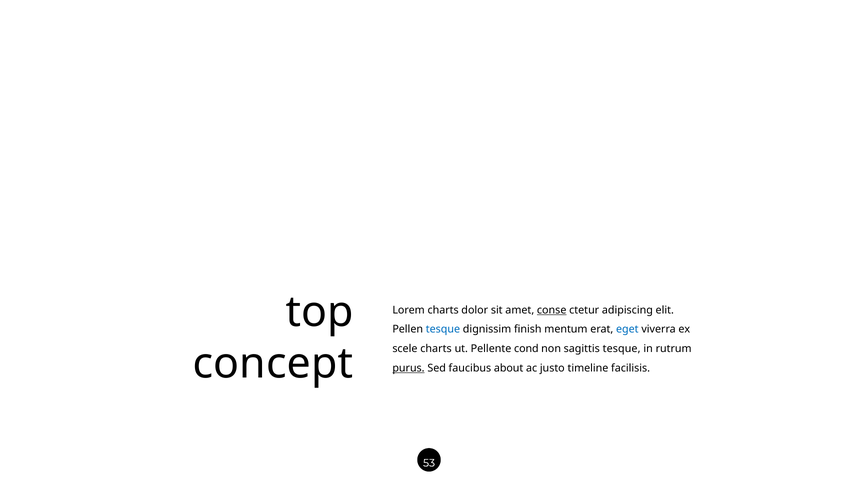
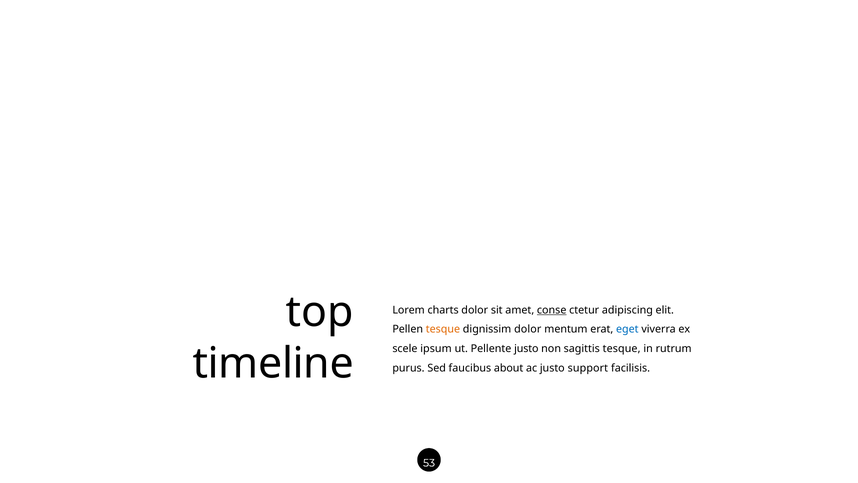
tesque at (443, 329) colour: blue -> orange
dignissim finish: finish -> dolor
scele charts: charts -> ipsum
Pellente cond: cond -> justo
concept: concept -> timeline
purus underline: present -> none
timeline: timeline -> support
